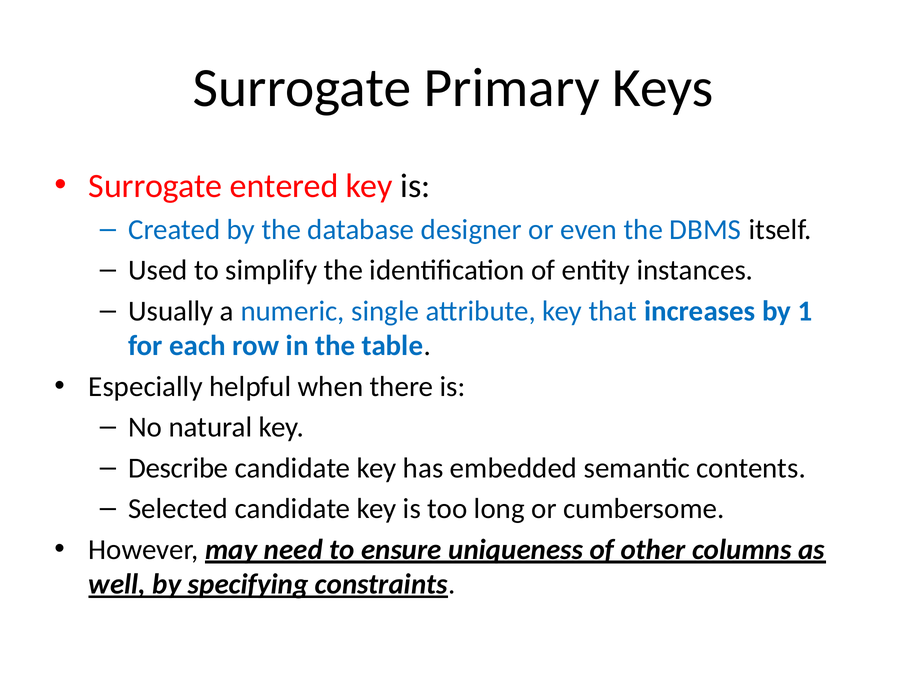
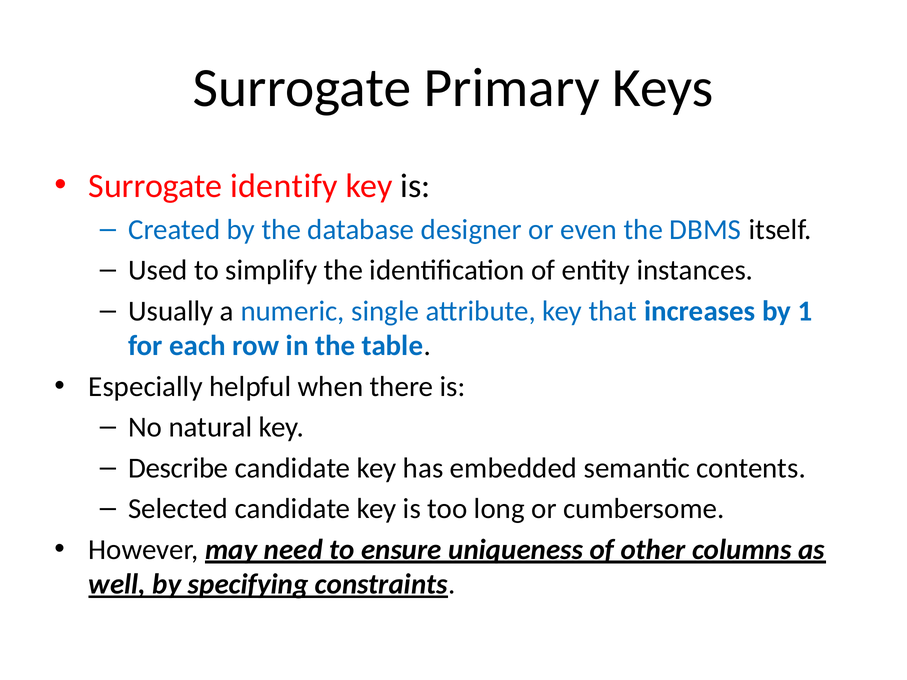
entered: entered -> identify
